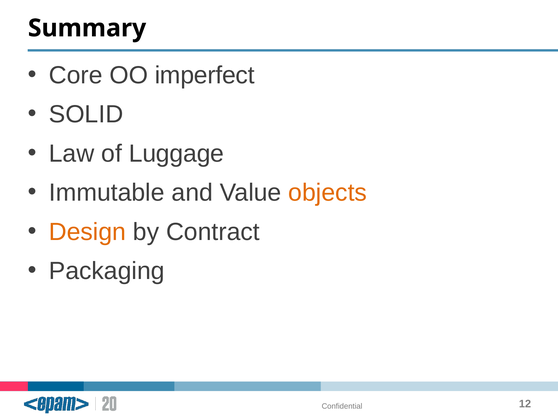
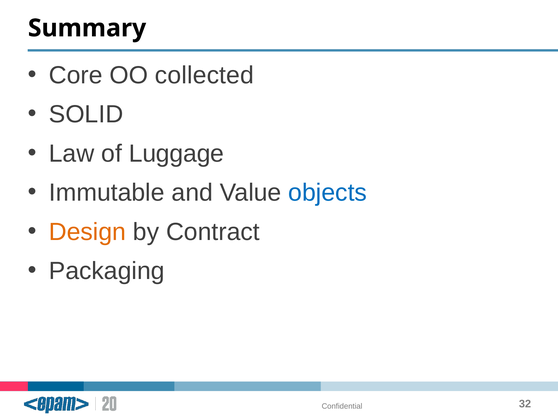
imperfect: imperfect -> collected
objects colour: orange -> blue
12: 12 -> 32
